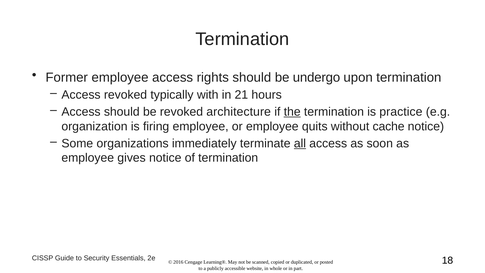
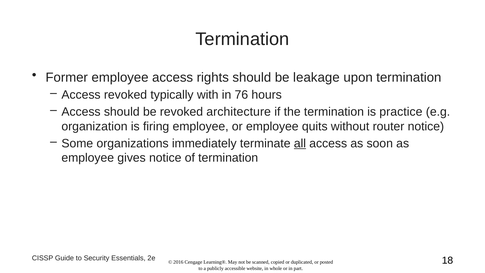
undergo: undergo -> leakage
21: 21 -> 76
the underline: present -> none
cache: cache -> router
